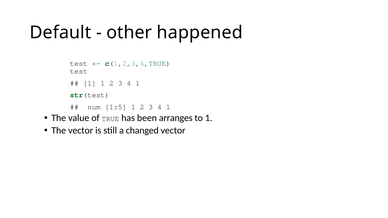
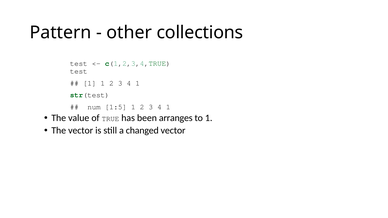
Default: Default -> Pattern
happened: happened -> collections
